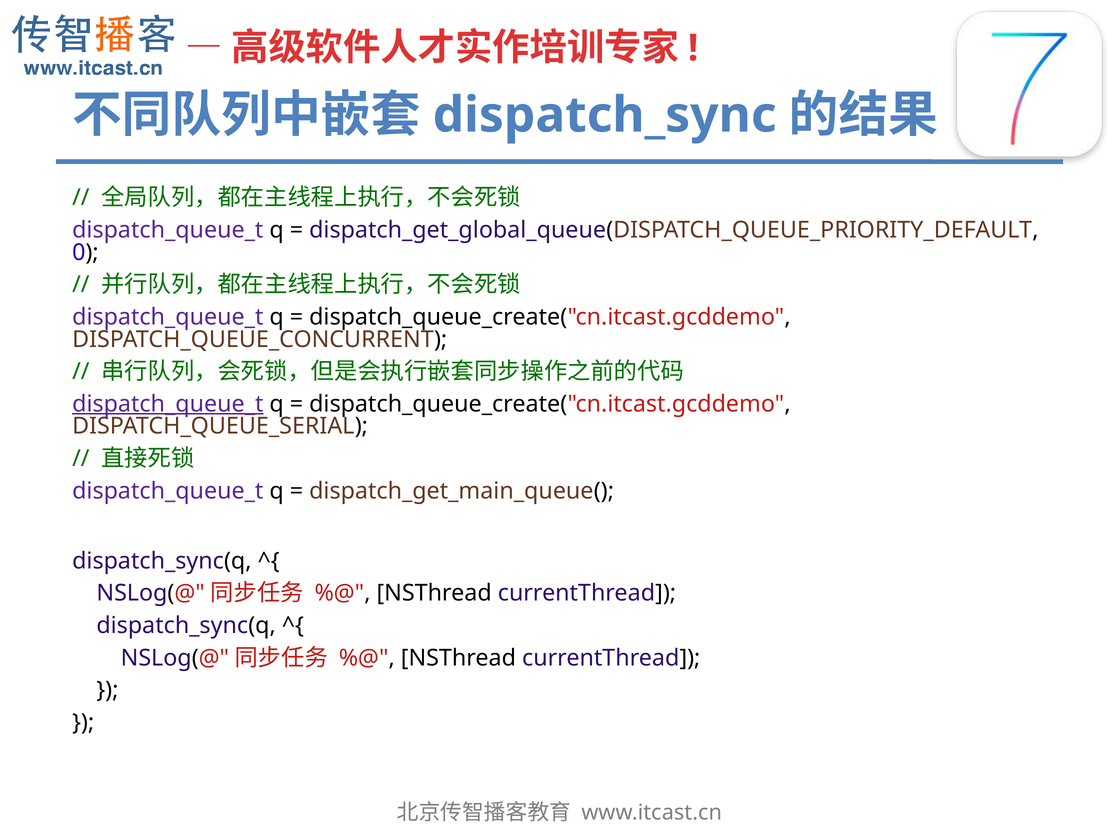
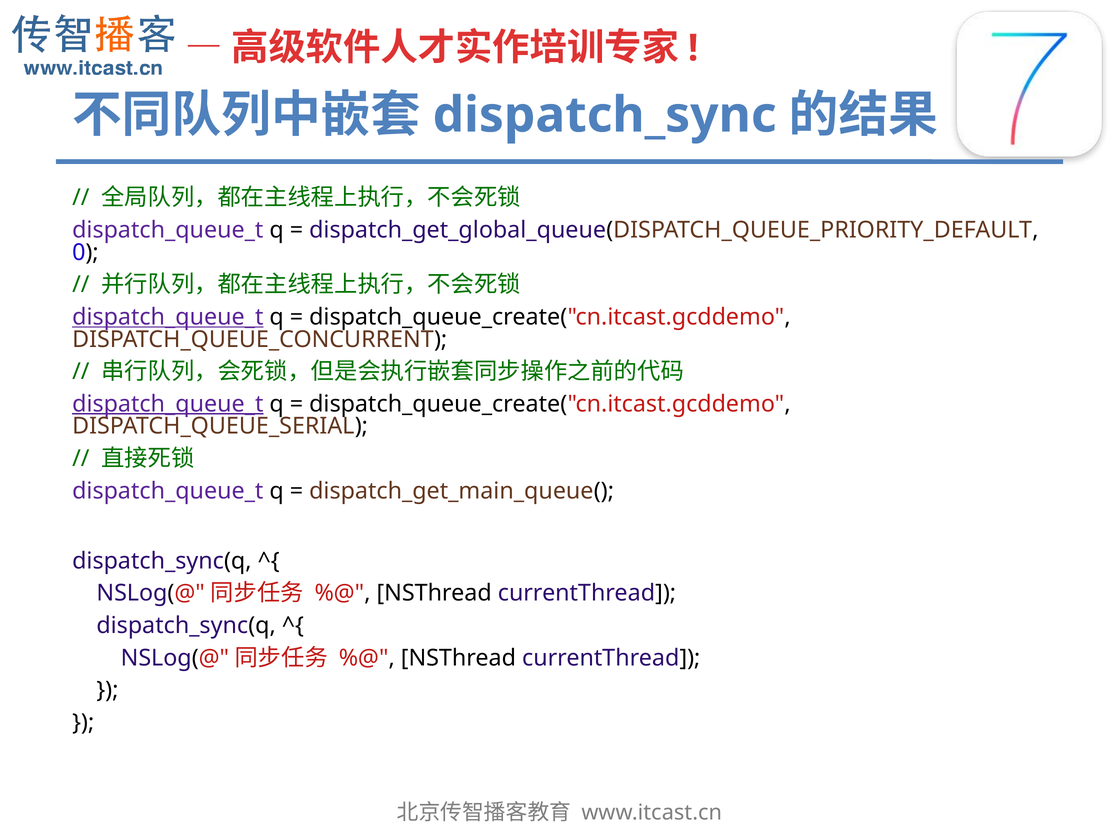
dispatch_queue_t at (168, 317) underline: none -> present
